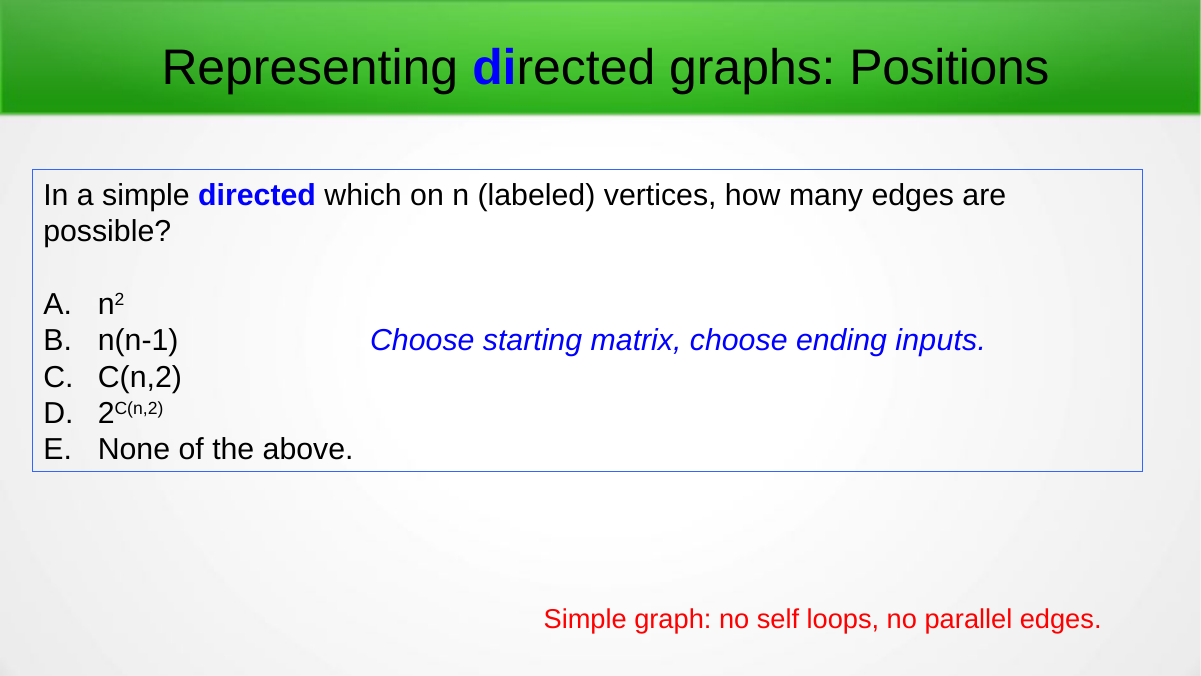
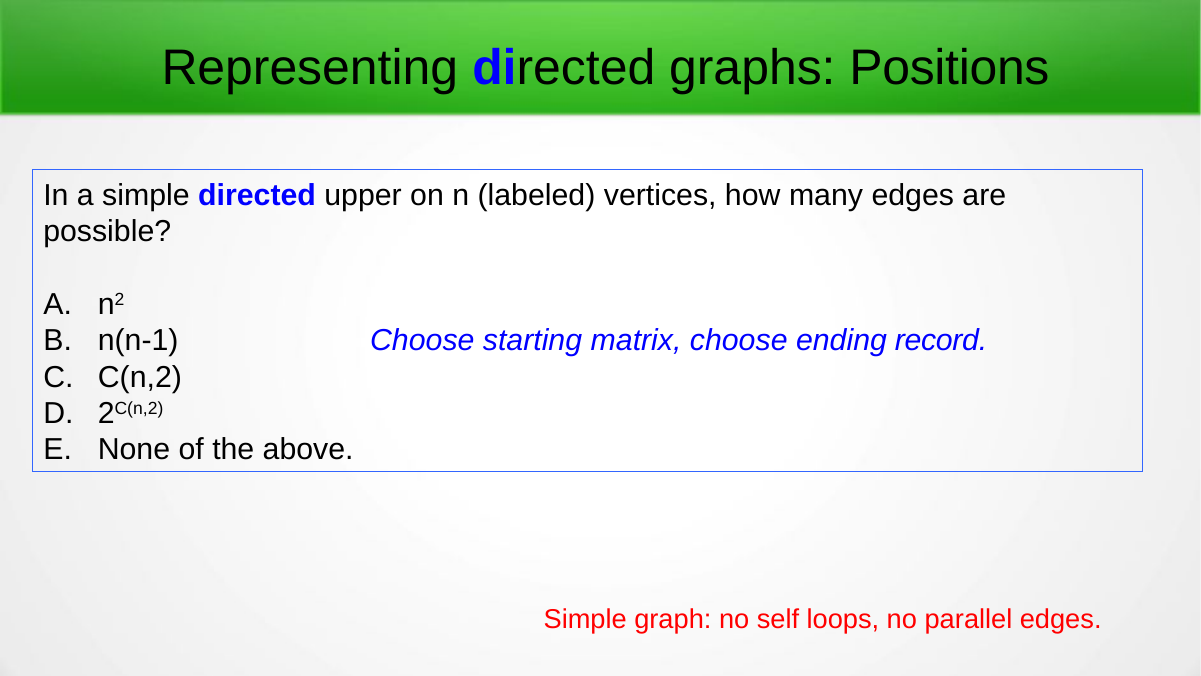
which: which -> upper
inputs: inputs -> record
